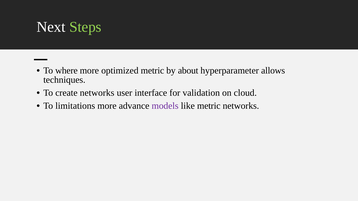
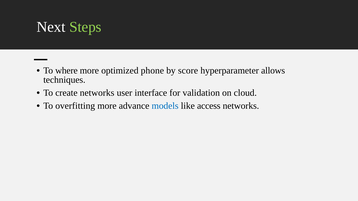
optimized metric: metric -> phone
about: about -> score
limitations: limitations -> overfitting
models colour: purple -> blue
like metric: metric -> access
